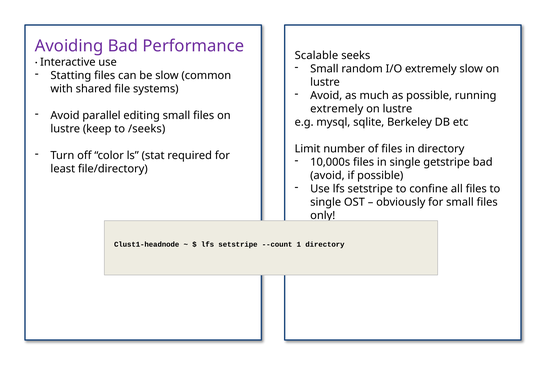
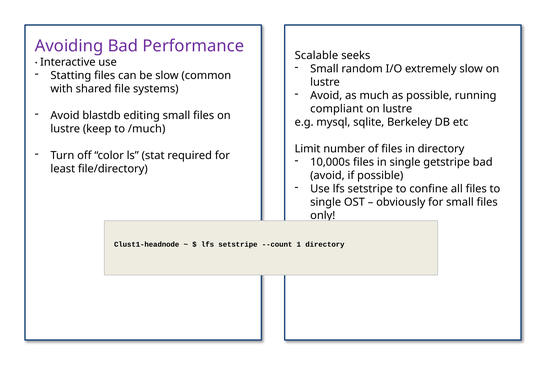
extremely at (337, 109): extremely -> compliant
parallel: parallel -> blastdb
/seeks: /seeks -> /much
